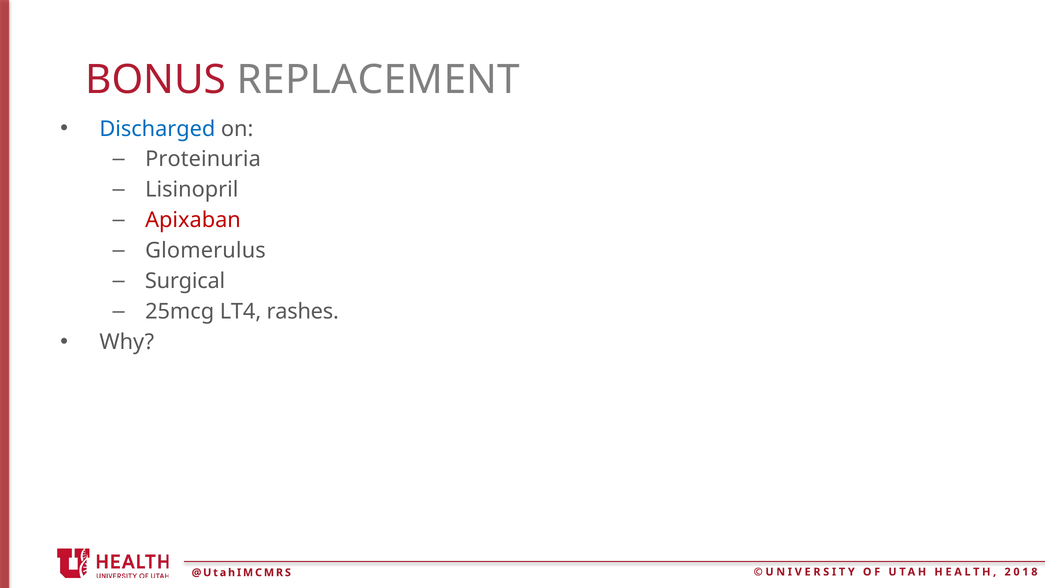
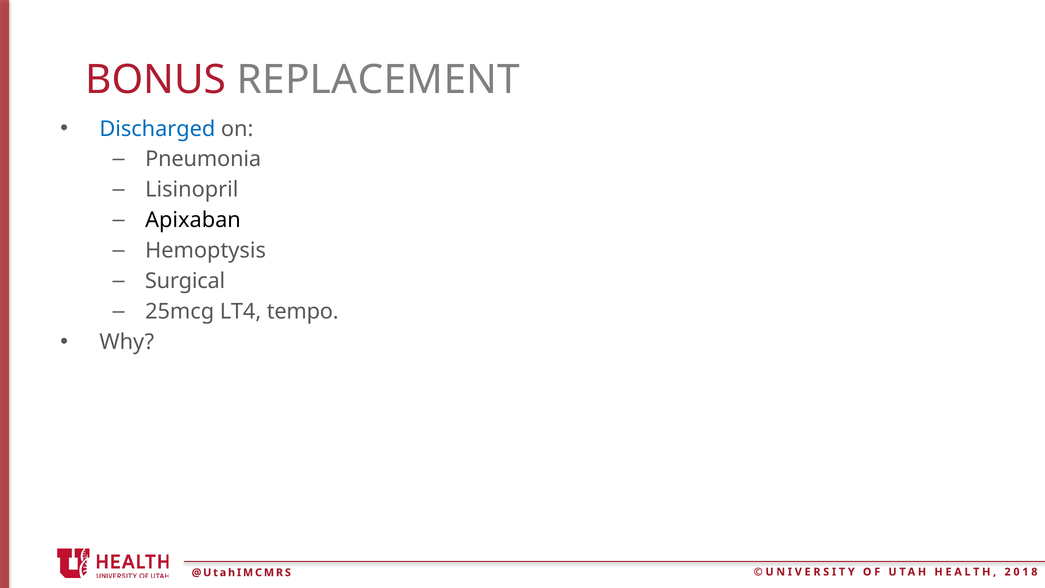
Proteinuria: Proteinuria -> Pneumonia
Apixaban colour: red -> black
Glomerulus: Glomerulus -> Hemoptysis
rashes: rashes -> tempo
